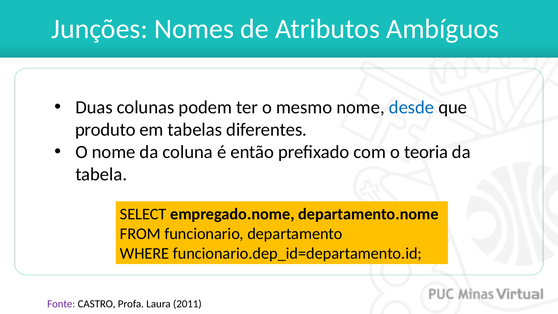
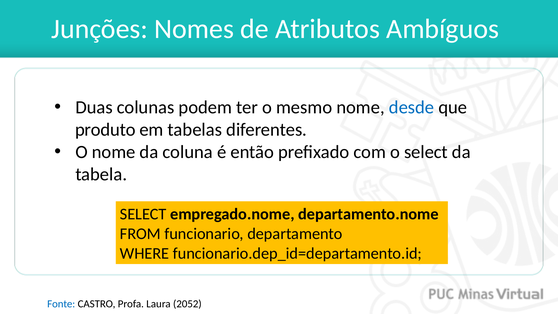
o teoria: teoria -> select
Fonte colour: purple -> blue
2011: 2011 -> 2052
